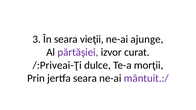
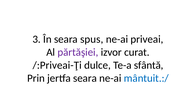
vieţii: vieţii -> spus
ajunge: ajunge -> priveai
morţii: morţii -> sfântă
mântuit.:/ colour: purple -> blue
